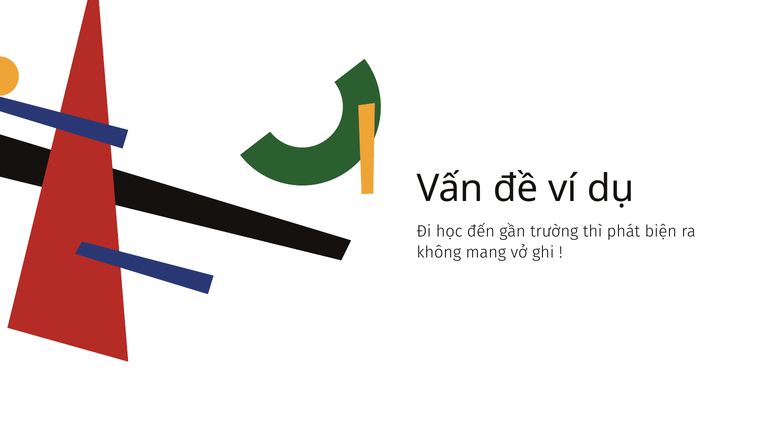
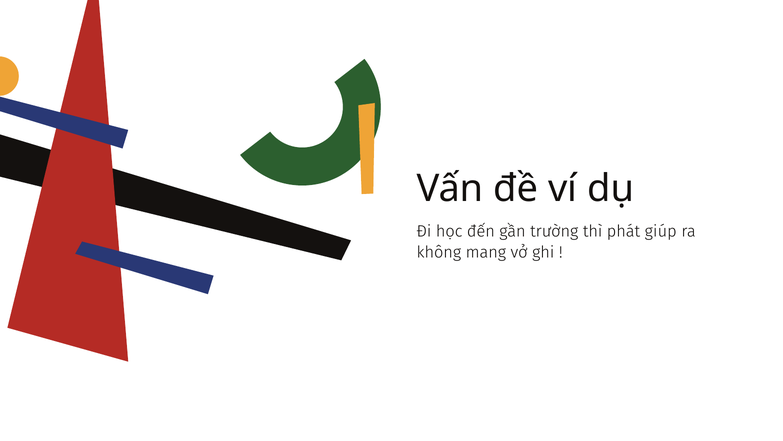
biện: biện -> giúp
